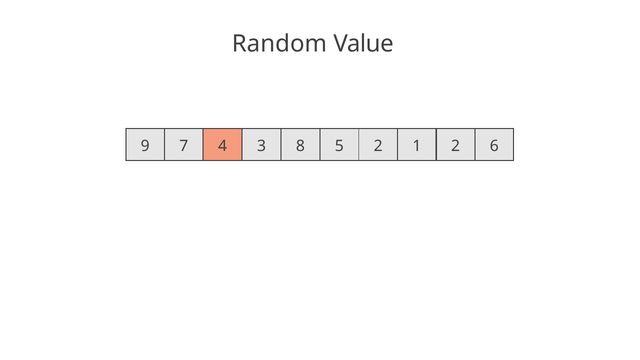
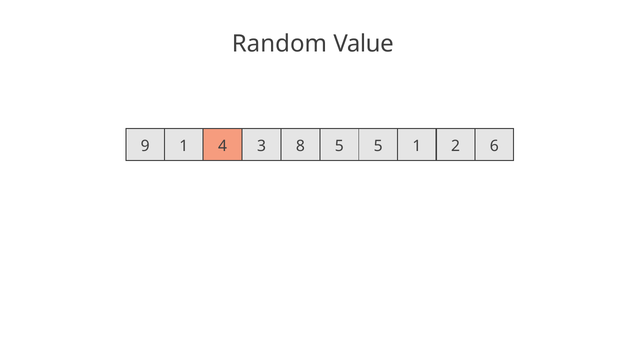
9 7: 7 -> 1
5 2: 2 -> 5
